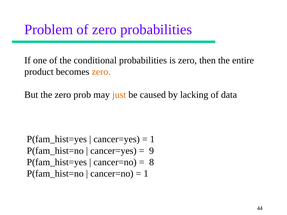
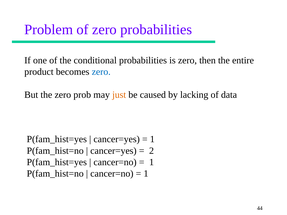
zero at (101, 72) colour: orange -> blue
9: 9 -> 2
8 at (152, 162): 8 -> 1
